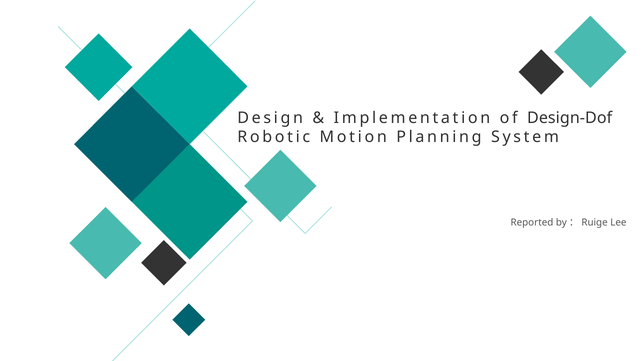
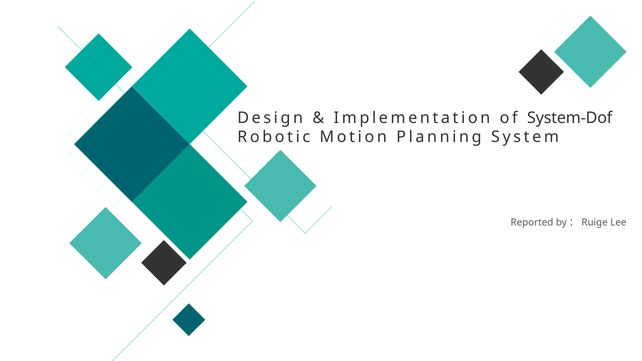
Design-Dof: Design-Dof -> System-Dof
